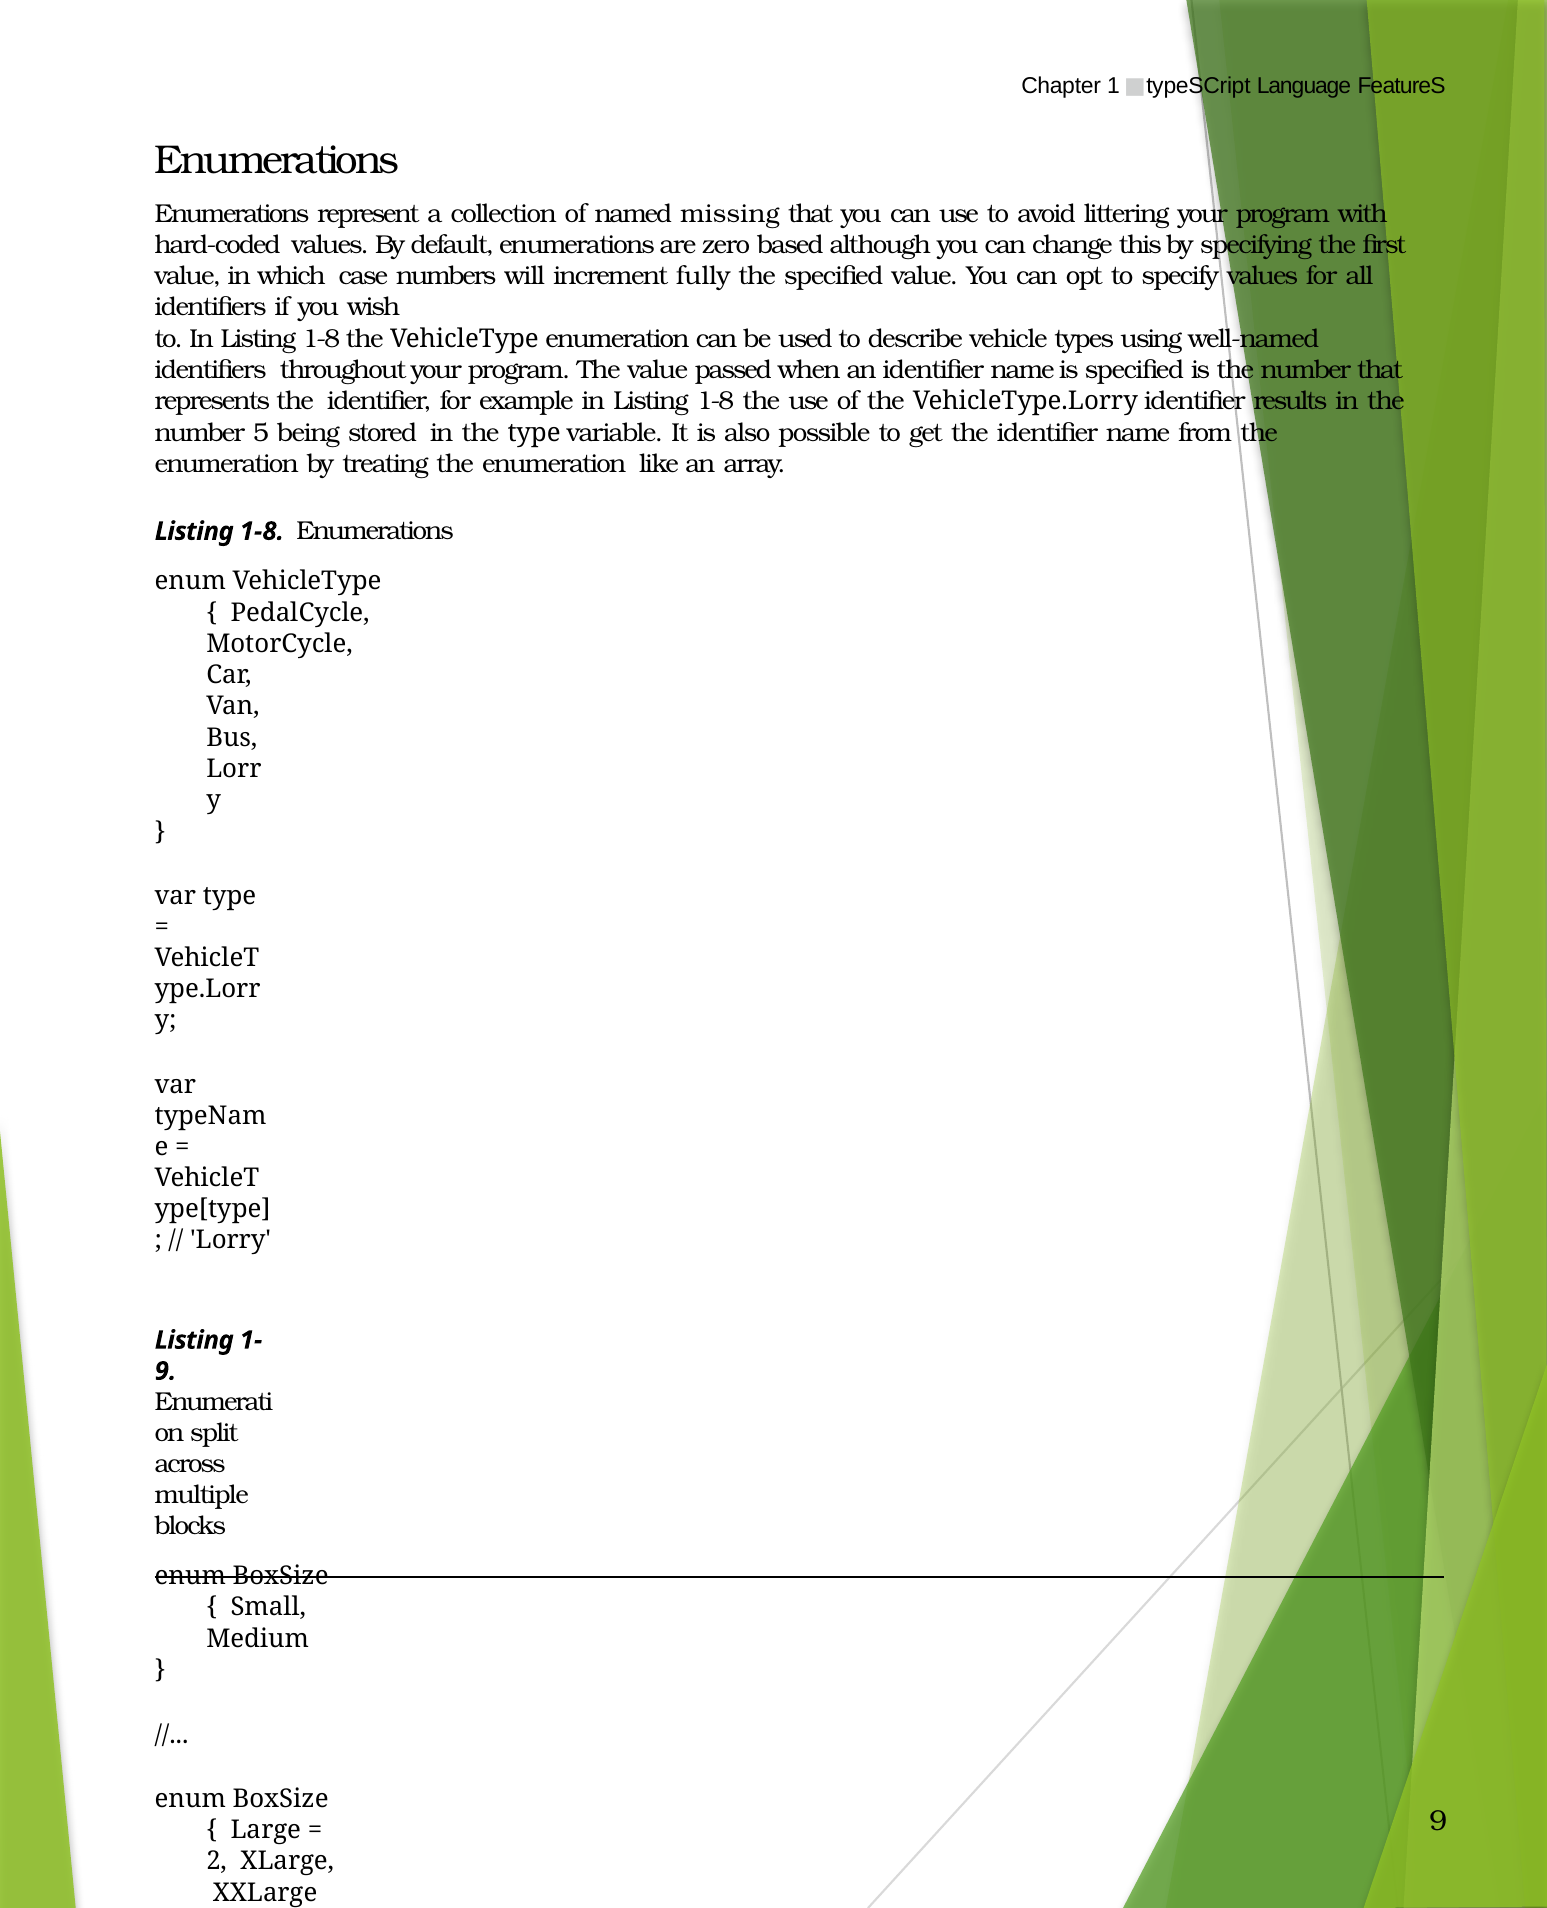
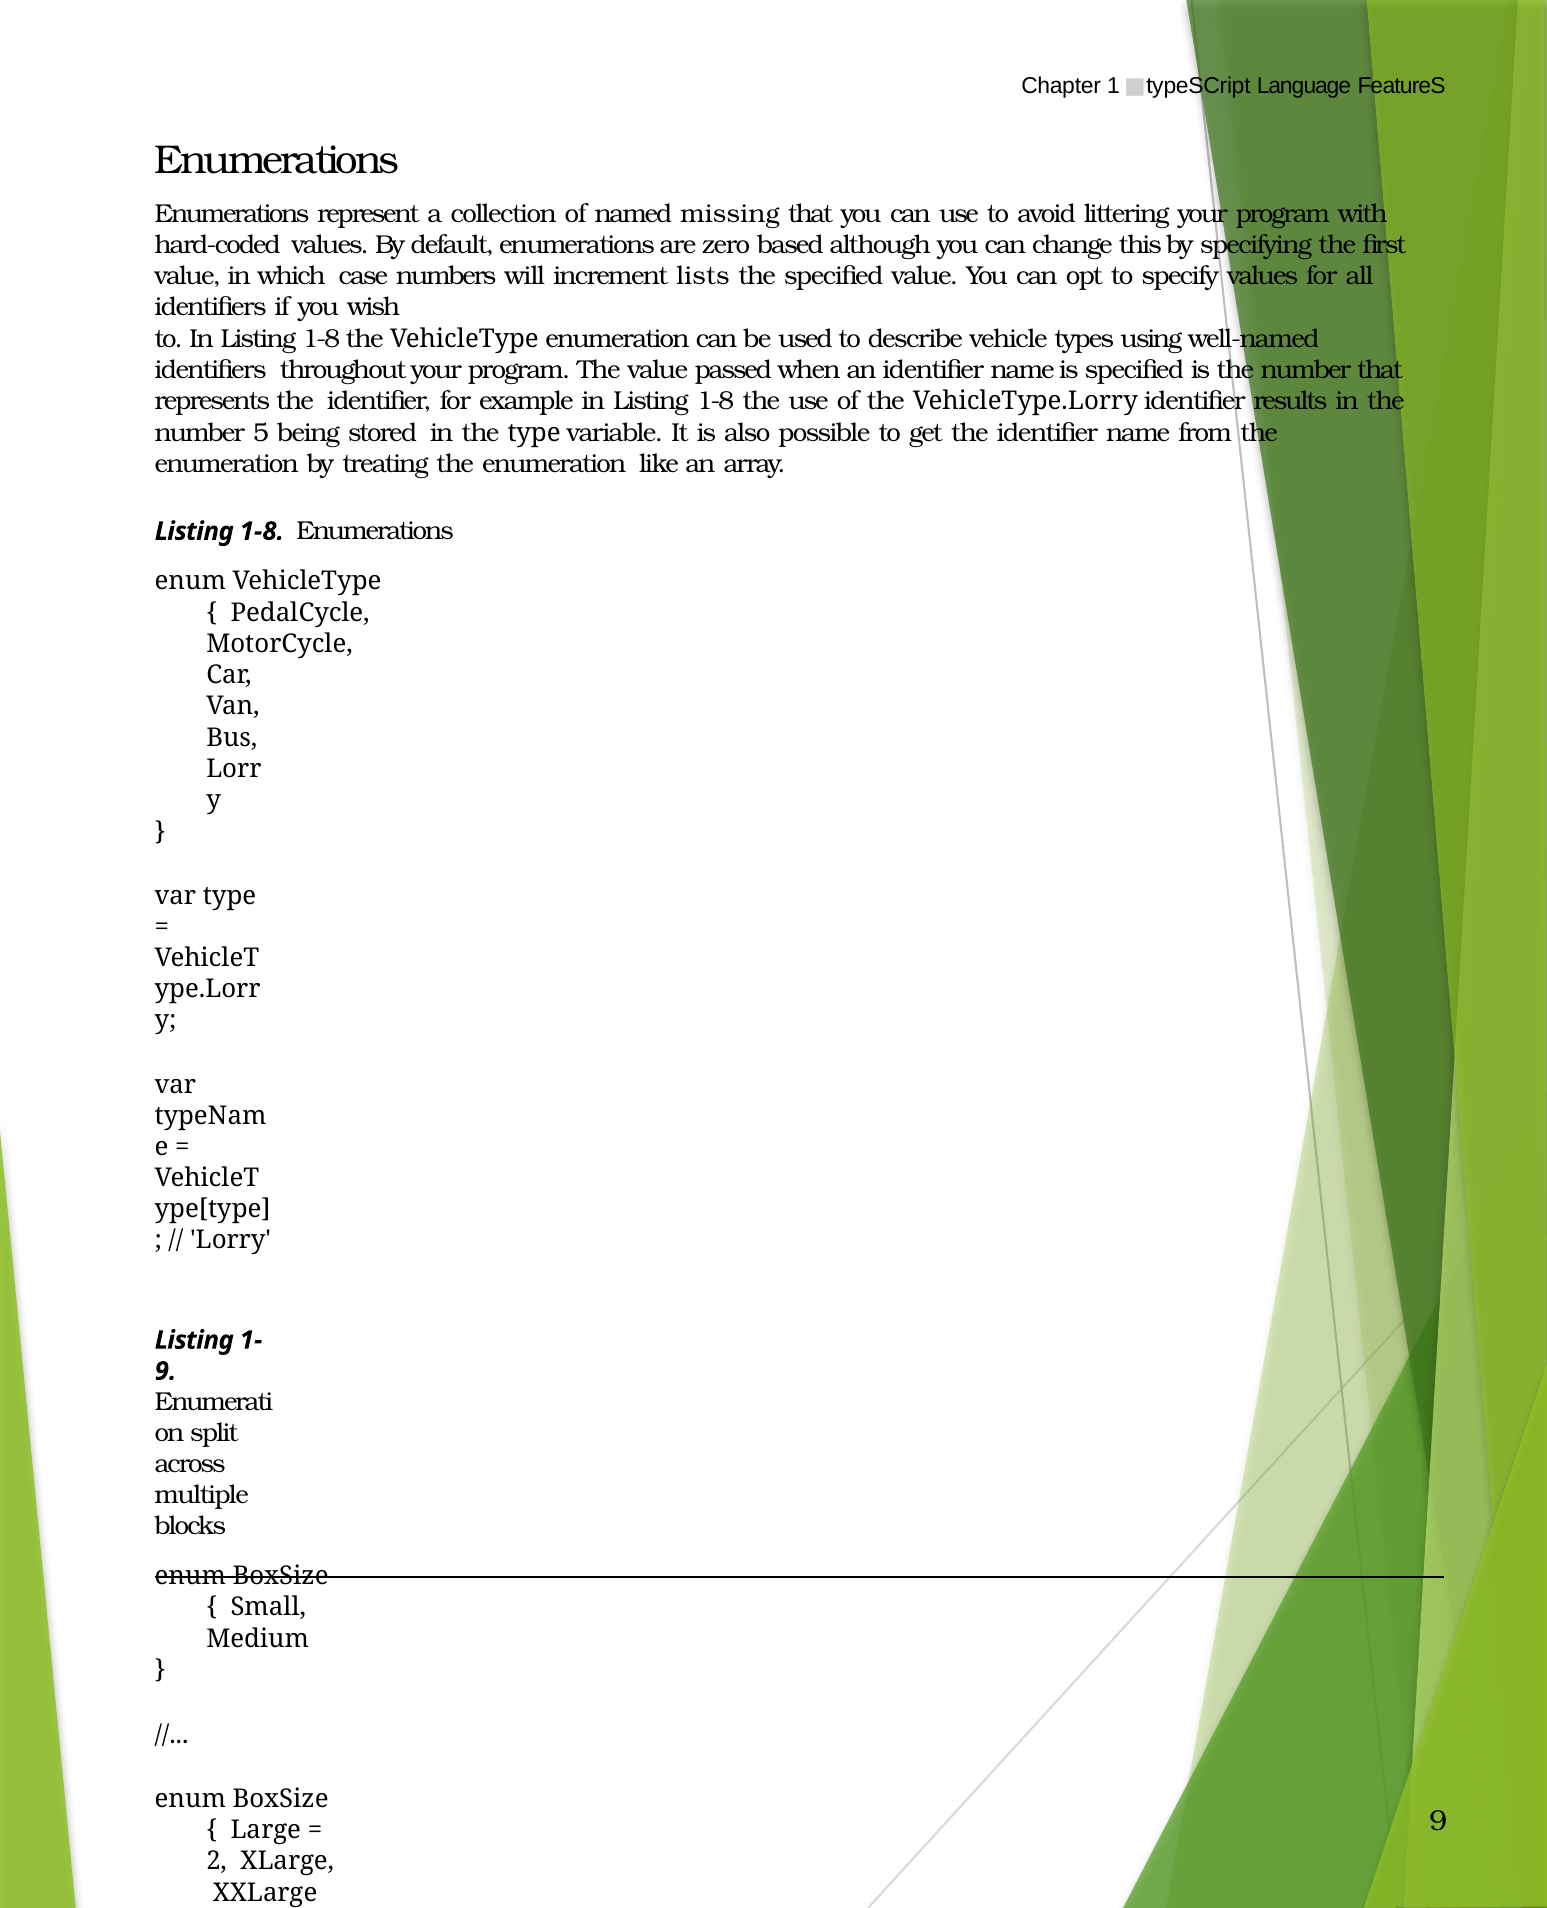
fully: fully -> lists
